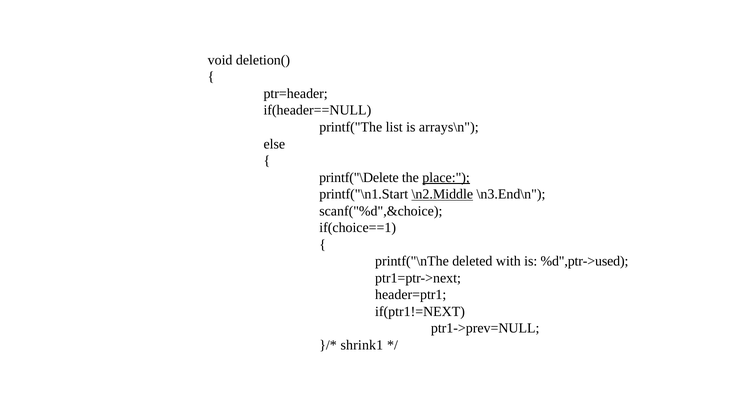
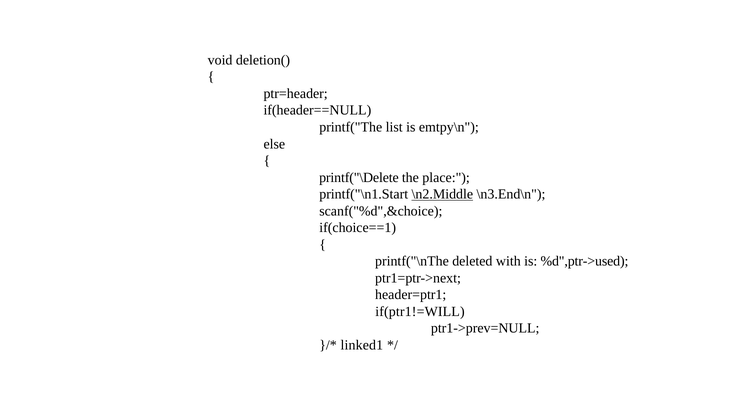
arrays\n: arrays\n -> emtpy\n
place underline: present -> none
if(ptr1!=NEXT: if(ptr1!=NEXT -> if(ptr1!=WILL
shrink1: shrink1 -> linked1
